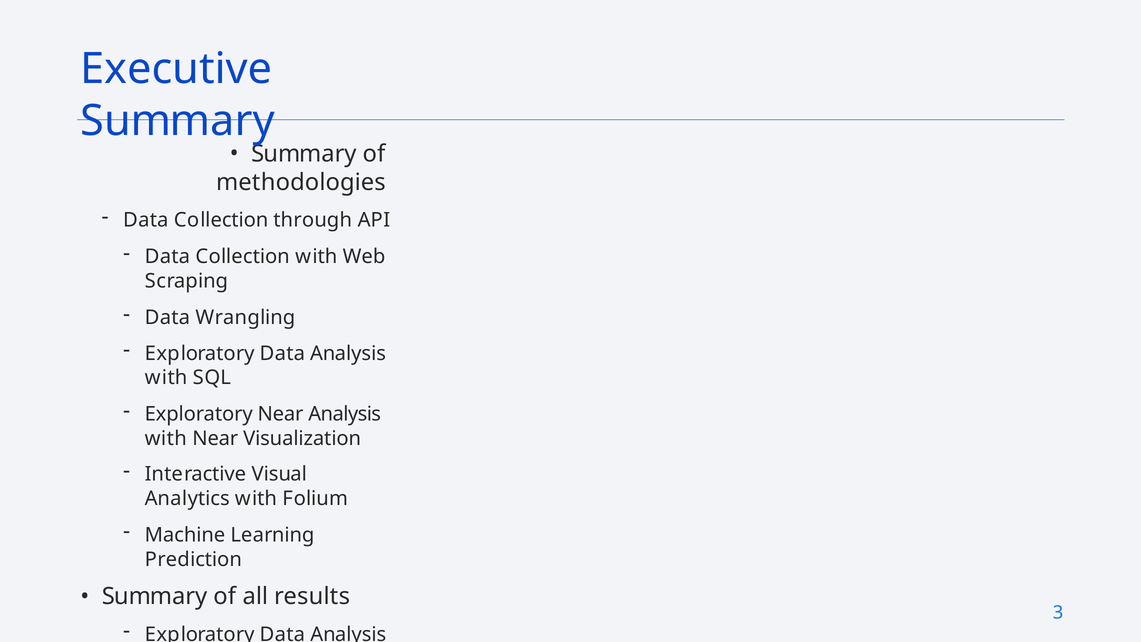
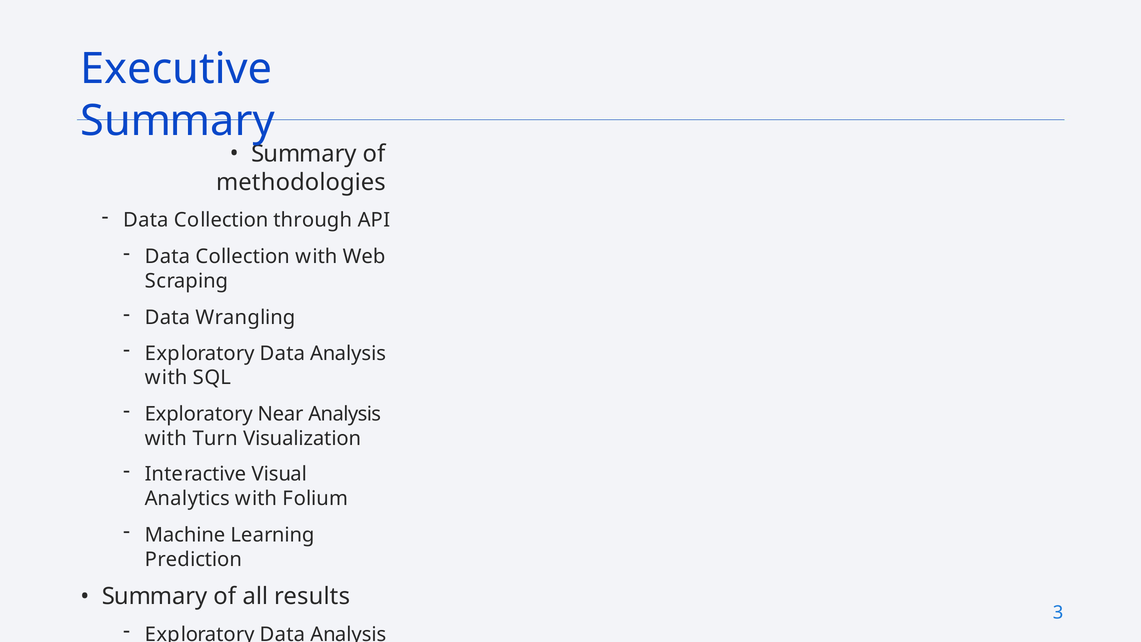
with Near: Near -> Turn
